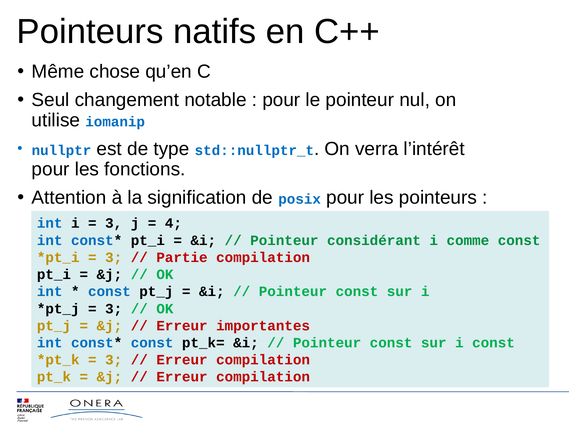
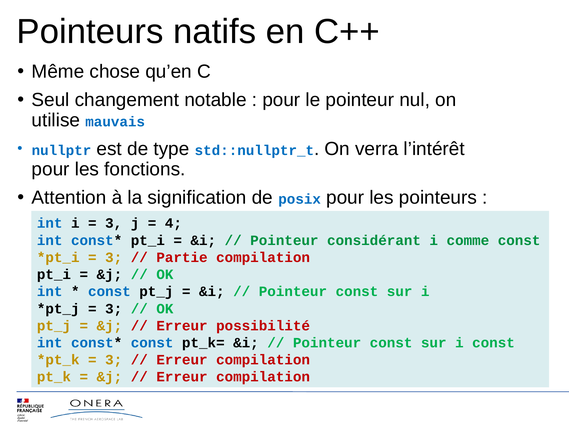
iomanip: iomanip -> mauvais
importantes: importantes -> possibilité
